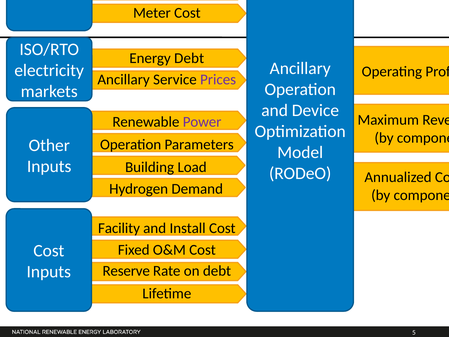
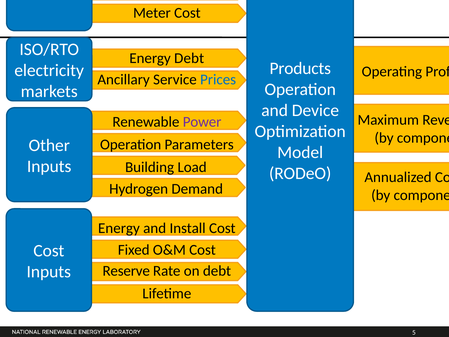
Ancillary at (300, 68): Ancillary -> Products
Prices colour: purple -> blue
Facility at (119, 228): Facility -> Energy
